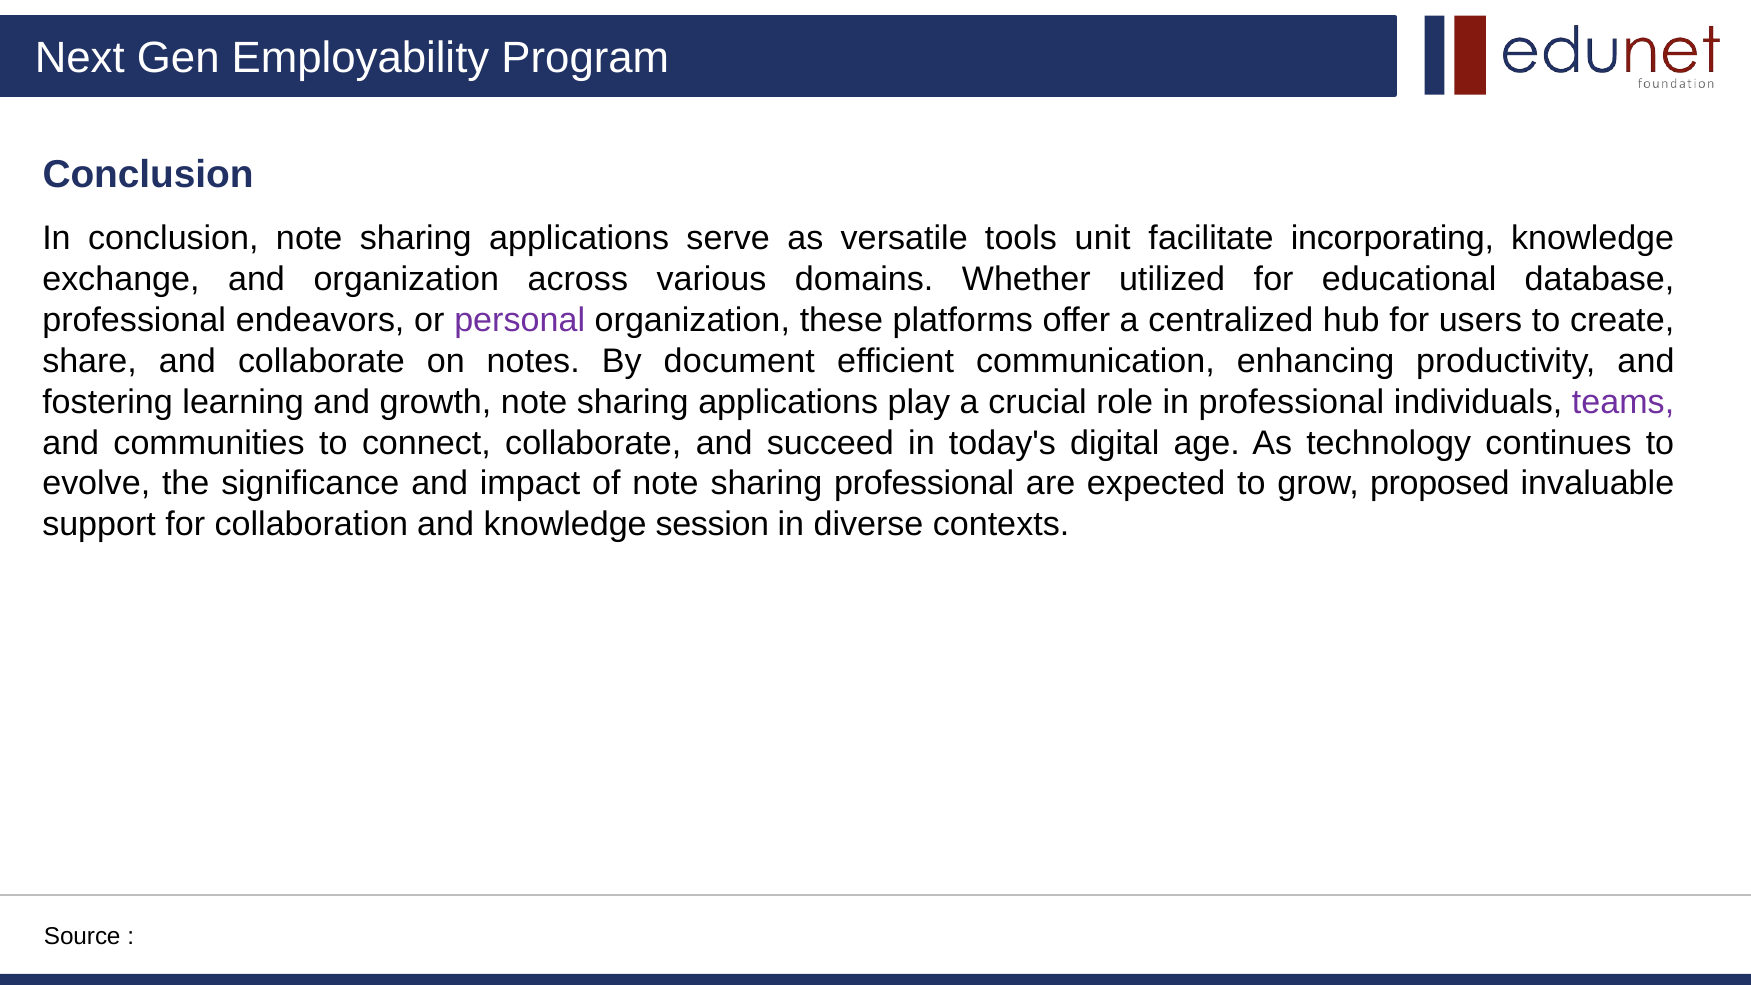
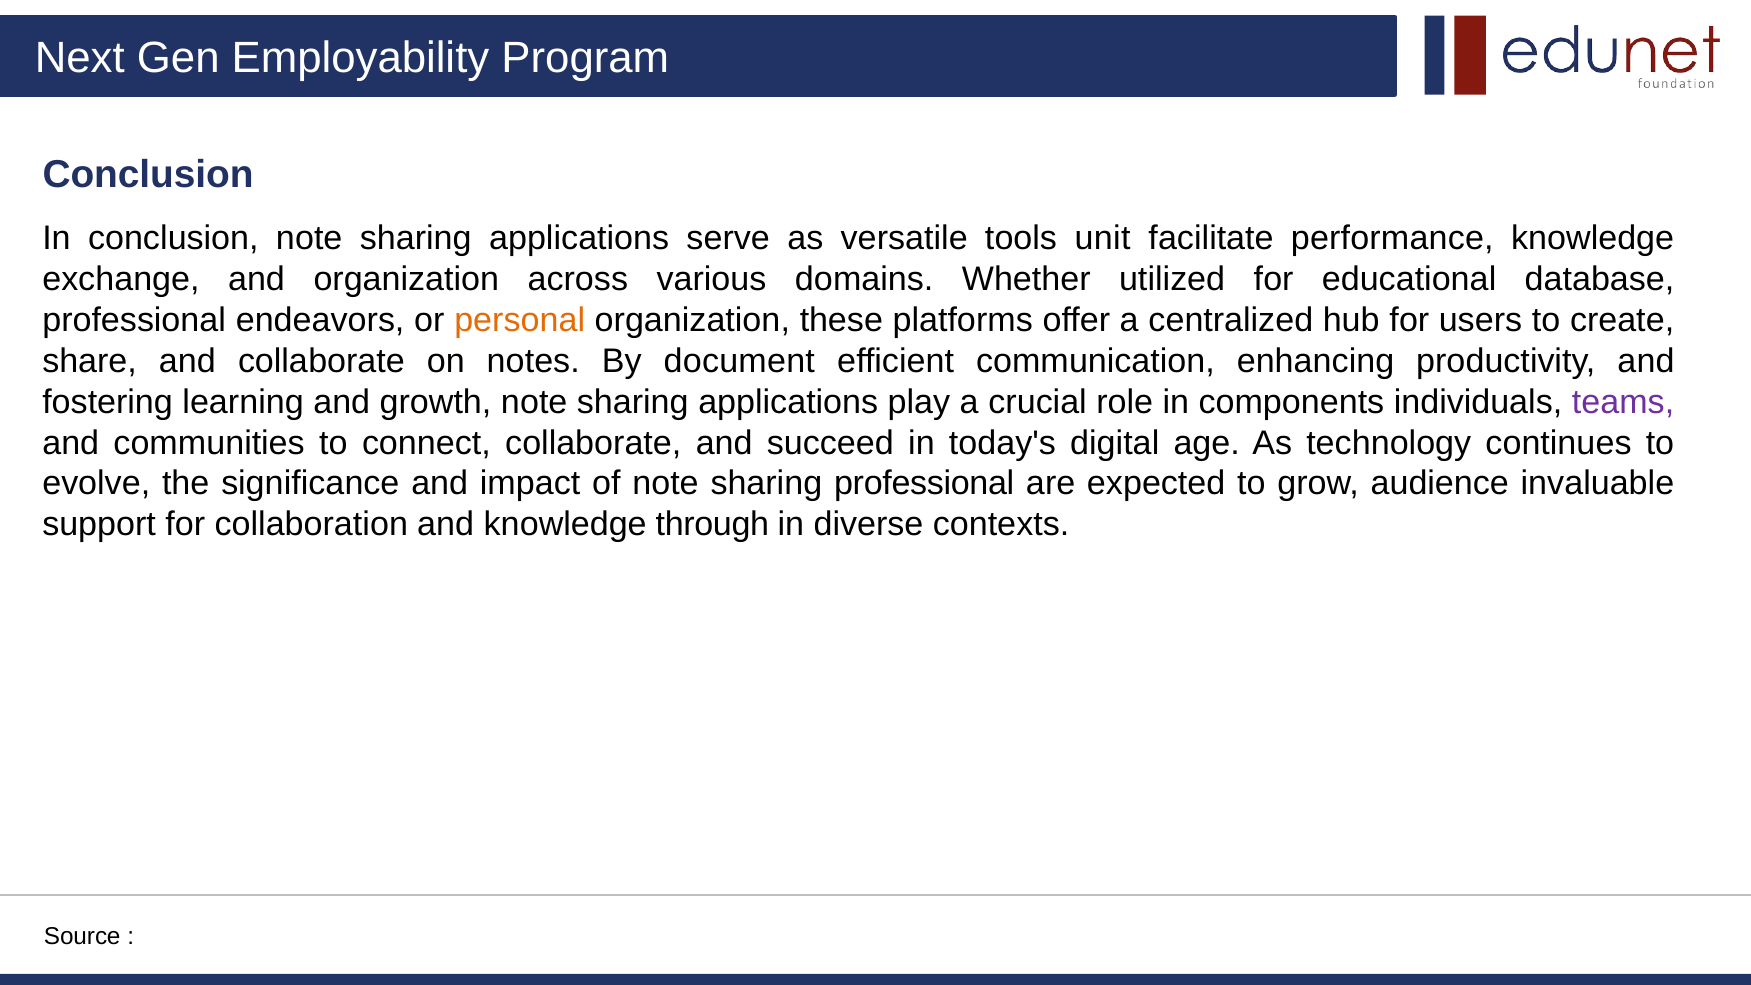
incorporating: incorporating -> performance
personal colour: purple -> orange
in professional: professional -> components
proposed: proposed -> audience
session: session -> through
